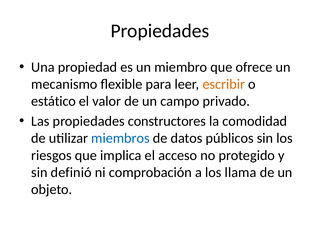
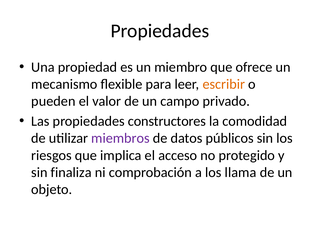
estático: estático -> pueden
miembros colour: blue -> purple
definió: definió -> finaliza
